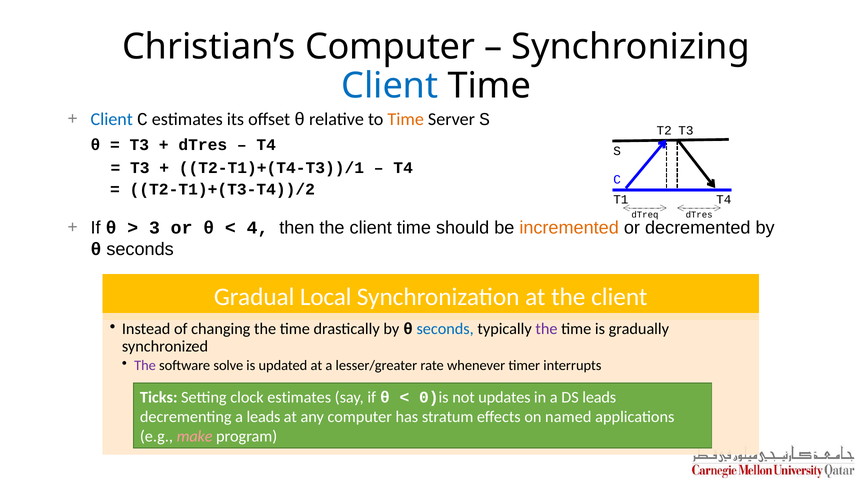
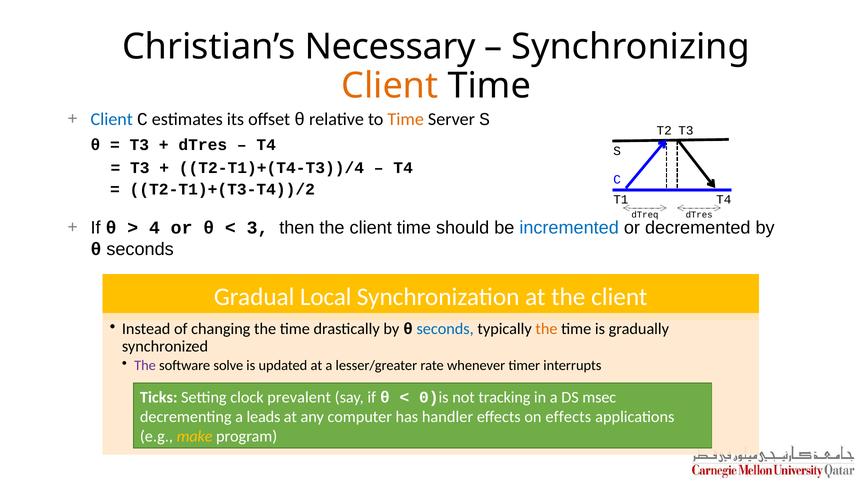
Christian’s Computer: Computer -> Necessary
Client at (390, 86) colour: blue -> orange
T2-T1)+(T4-T3))/1: T2-T1)+(T4-T3))/1 -> T2-T1)+(T4-T3))/4
3: 3 -> 4
4: 4 -> 3
incremented colour: orange -> blue
the at (546, 330) colour: purple -> orange
clock estimates: estimates -> prevalent
updates: updates -> tracking
DS leads: leads -> msec
stratum: stratum -> handler
on named: named -> effects
make colour: pink -> yellow
